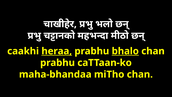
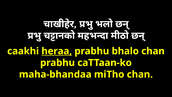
bhalo underline: present -> none
